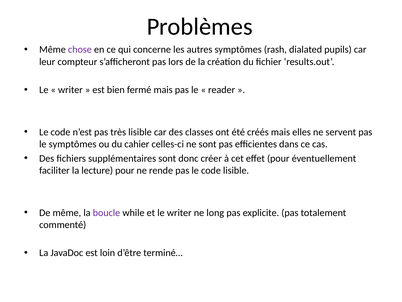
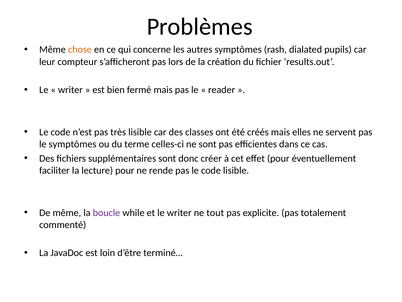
chose colour: purple -> orange
cahier: cahier -> terme
long: long -> tout
